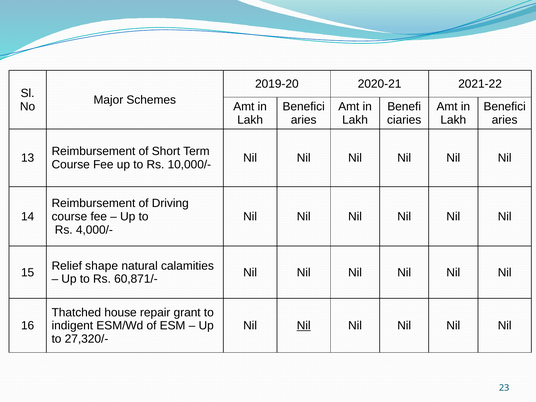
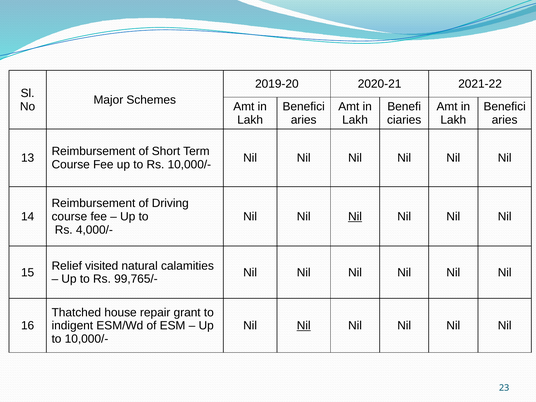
Nil at (355, 217) underline: none -> present
shape: shape -> visited
60,871/-: 60,871/- -> 99,765/-
to 27,320/-: 27,320/- -> 10,000/-
